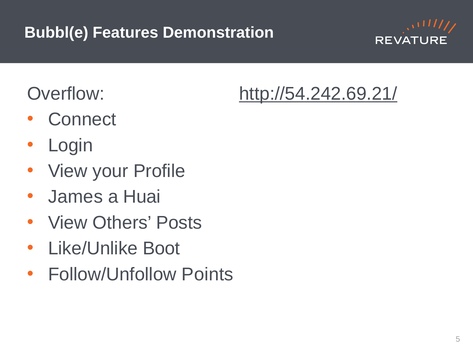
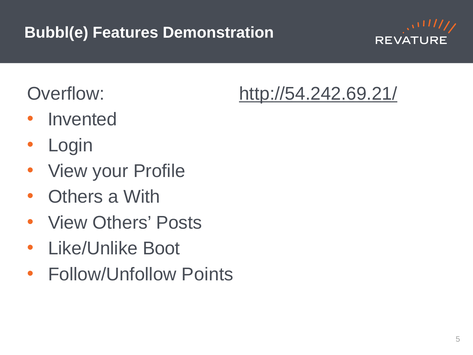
Connect: Connect -> Invented
James at (75, 197): James -> Others
Huai: Huai -> With
